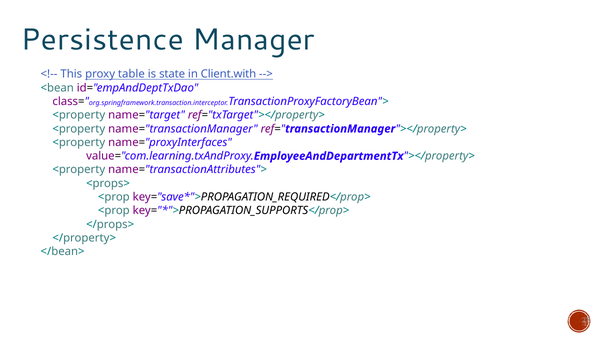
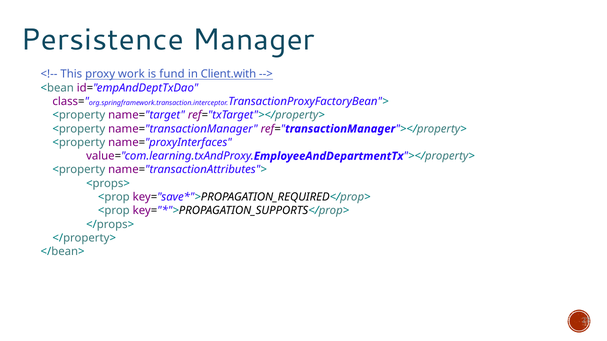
table: table -> work
state: state -> fund
